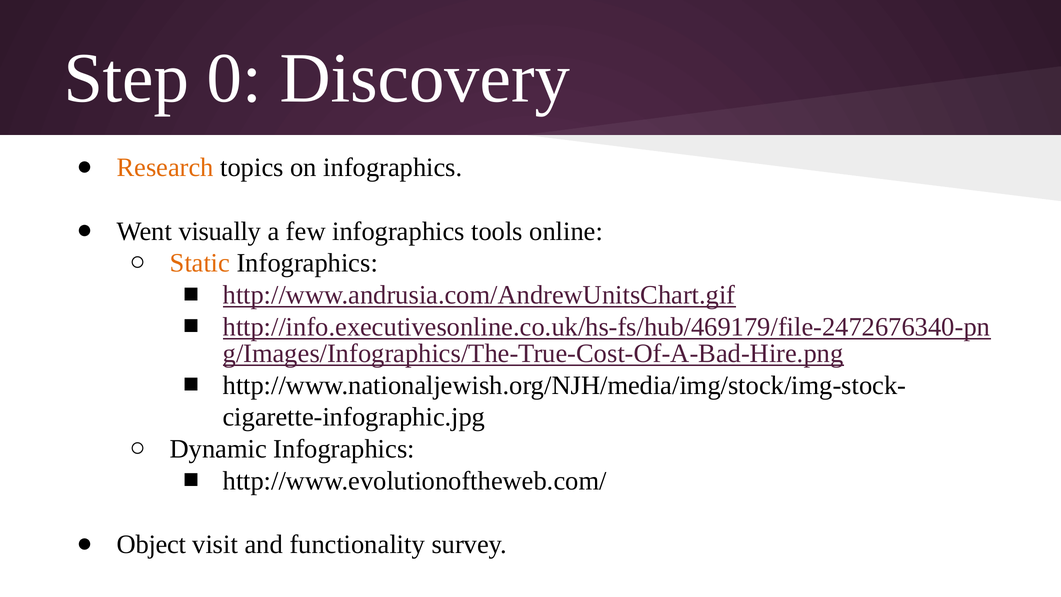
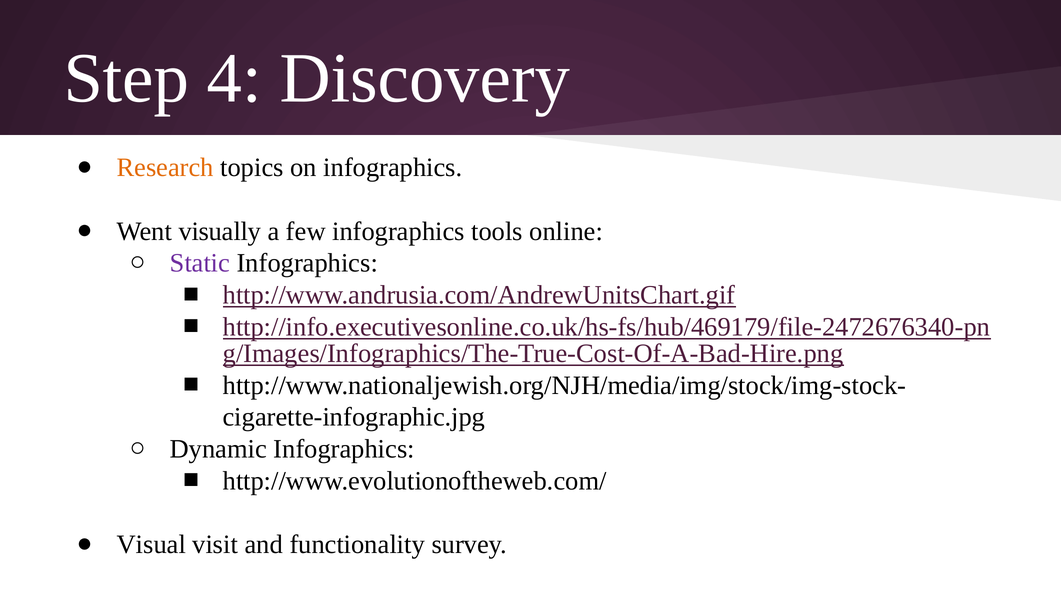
0: 0 -> 4
Static colour: orange -> purple
Object: Object -> Visual
